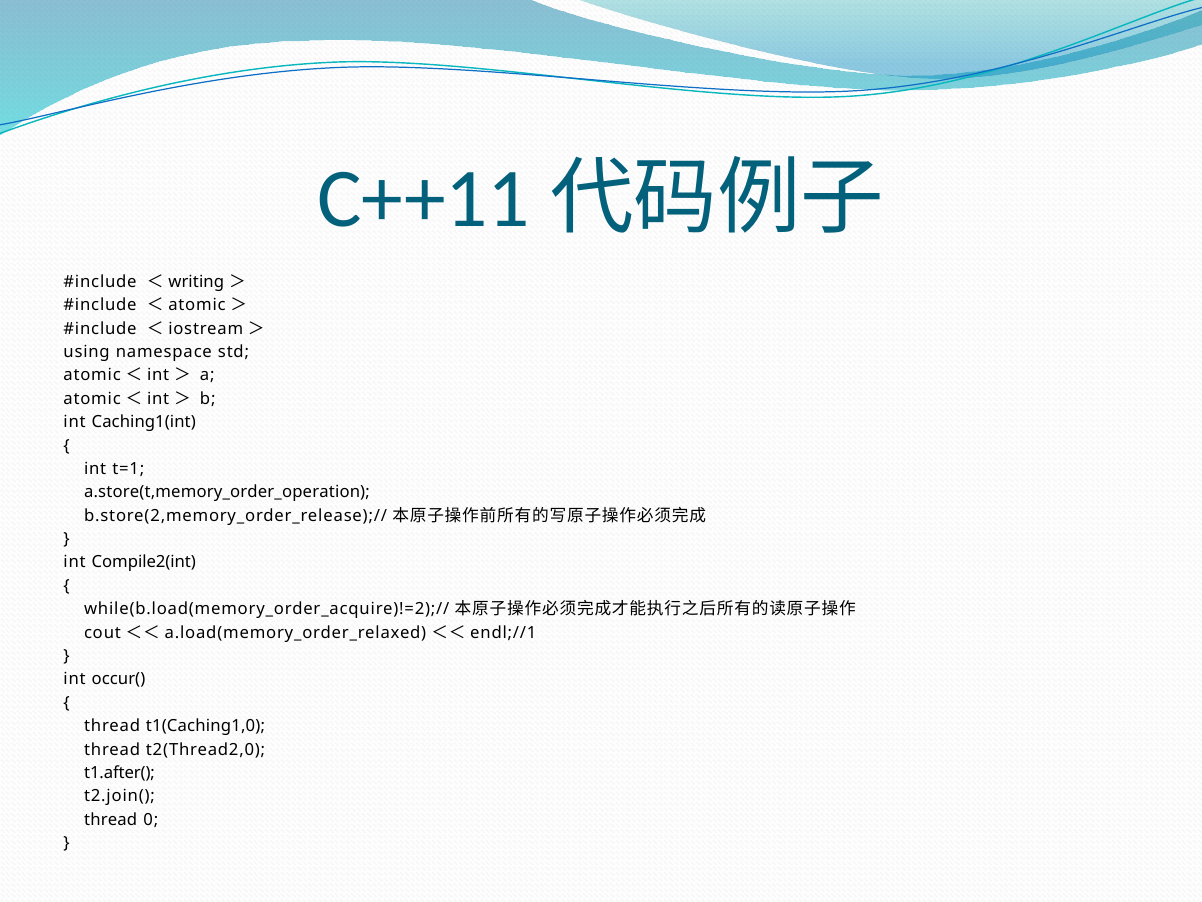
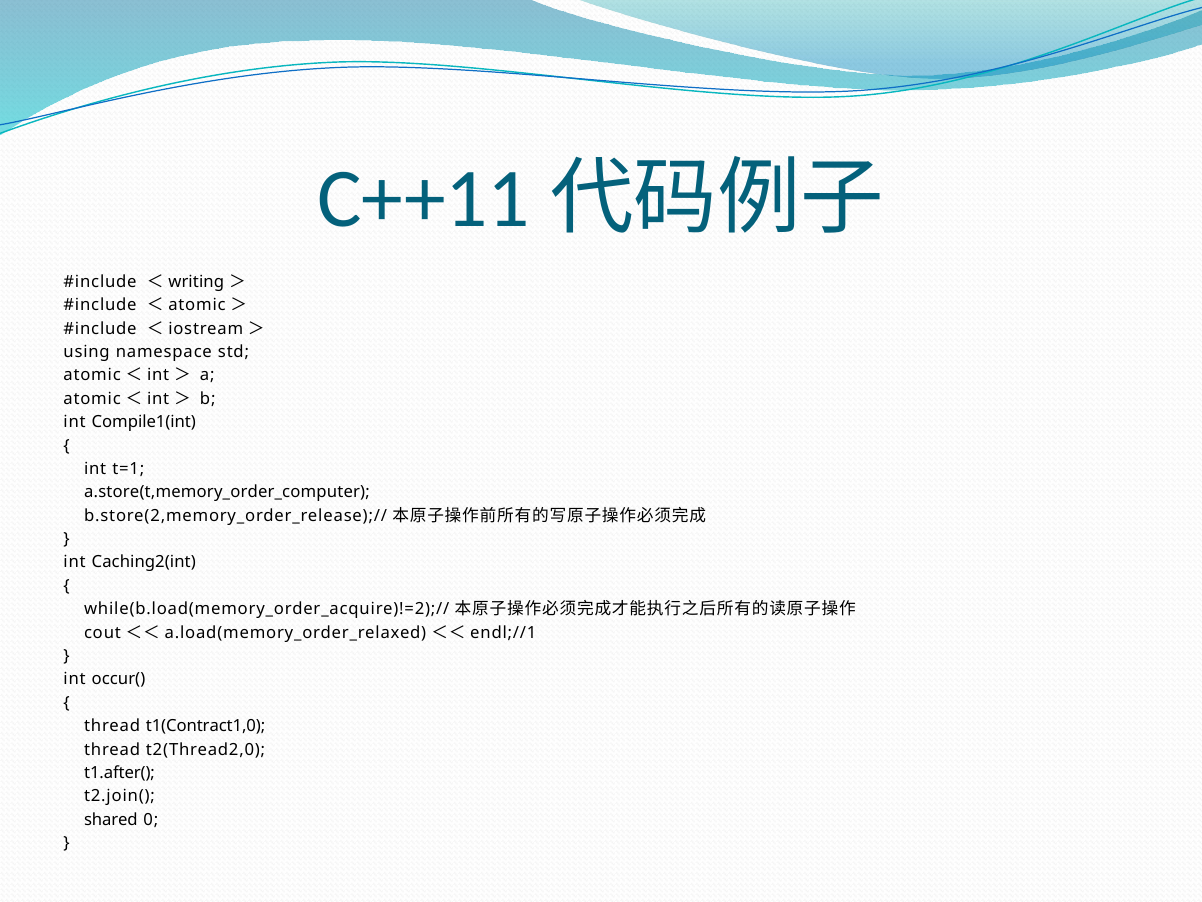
Caching1(int: Caching1(int -> Compile1(int
a.store(t,memory_order_operation: a.store(t,memory_order_operation -> a.store(t,memory_order_computer
Compile2(int: Compile2(int -> Caching2(int
t1(Caching1,0: t1(Caching1,0 -> t1(Contract1,0
thread at (111, 819): thread -> shared
